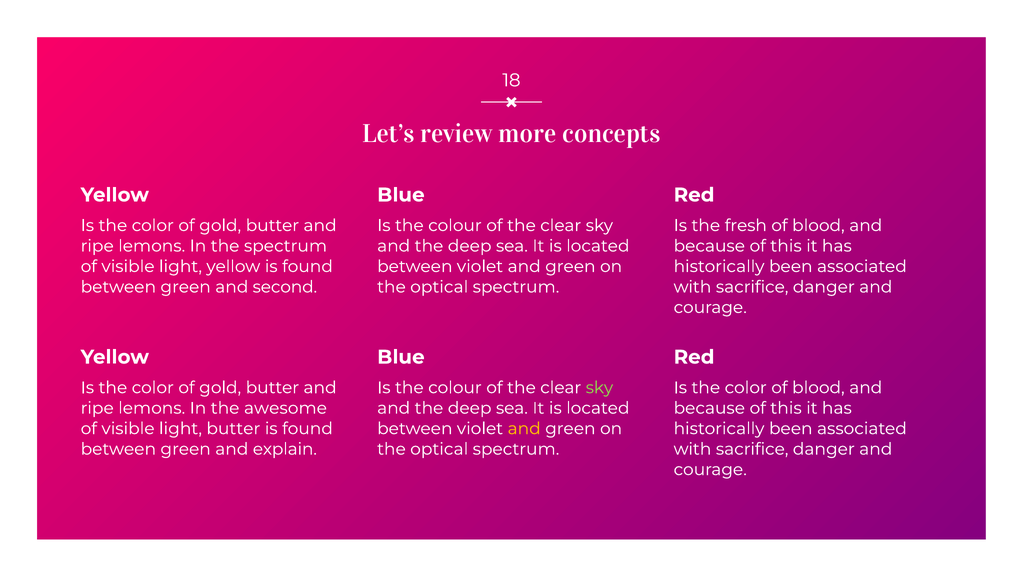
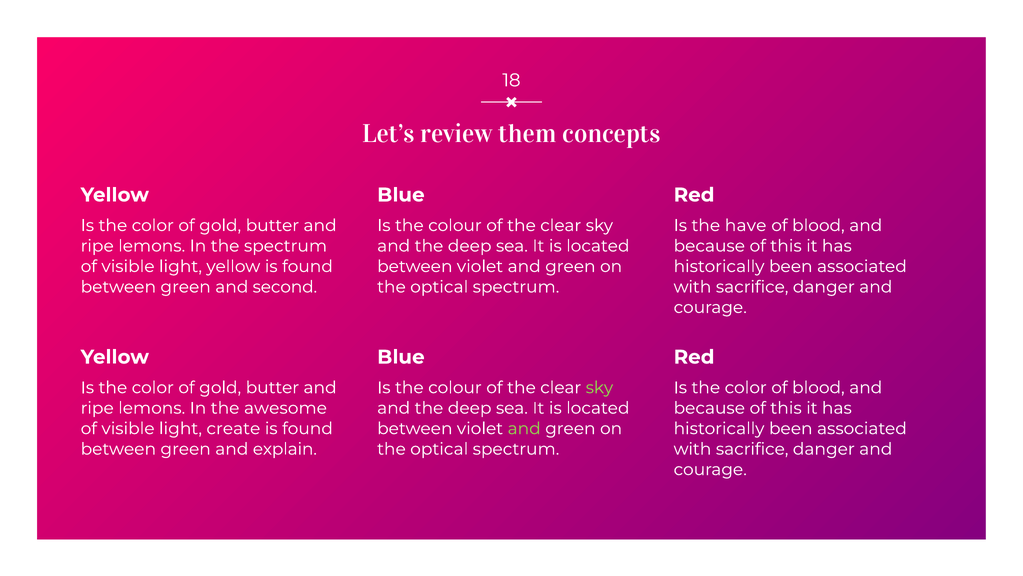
more: more -> them
fresh: fresh -> have
light butter: butter -> create
and at (524, 428) colour: yellow -> light green
